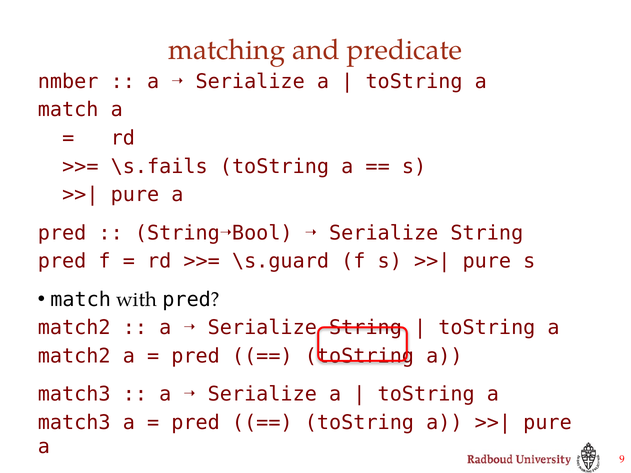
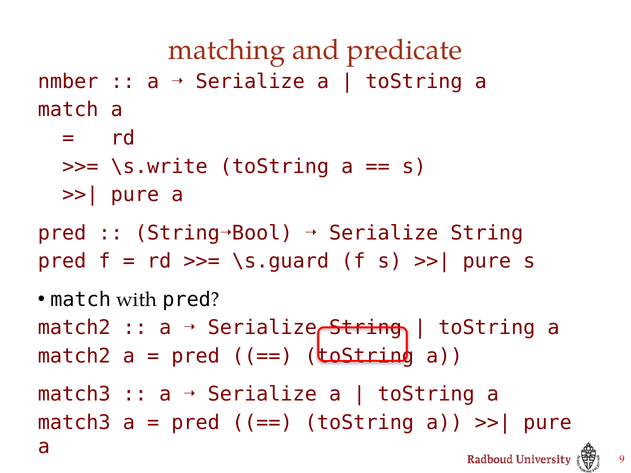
\s.fails: \s.fails -> \s.write
